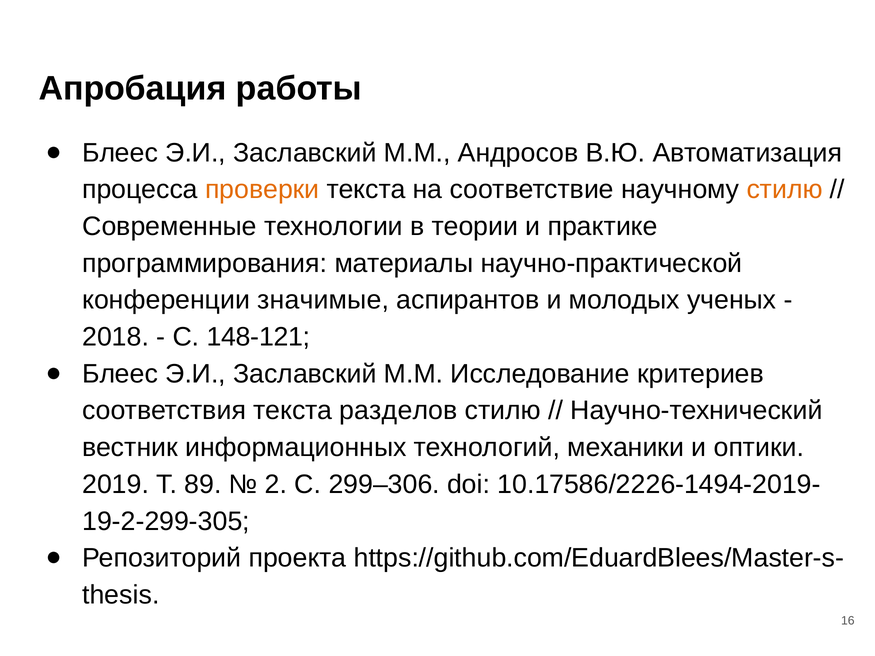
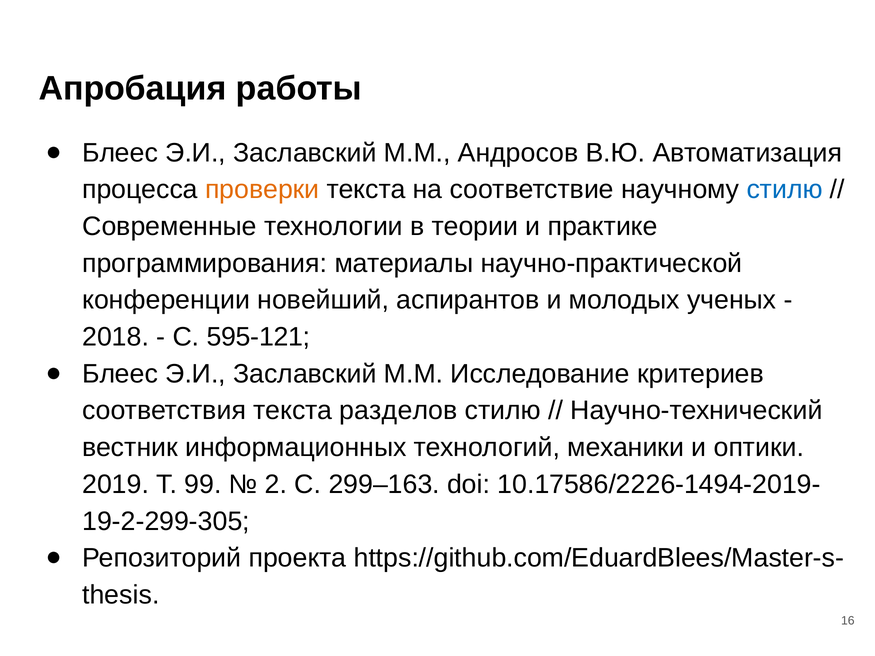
стилю at (785, 190) colour: orange -> blue
значимые: значимые -> новейший
148-121: 148-121 -> 595-121
89: 89 -> 99
299–306: 299–306 -> 299–163
